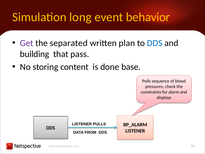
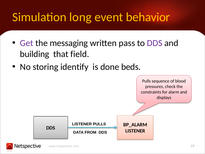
separated: separated -> messaging
plan: plan -> pass
DDS at (155, 43) colour: blue -> purple
pass: pass -> field
content: content -> identify
base: base -> beds
